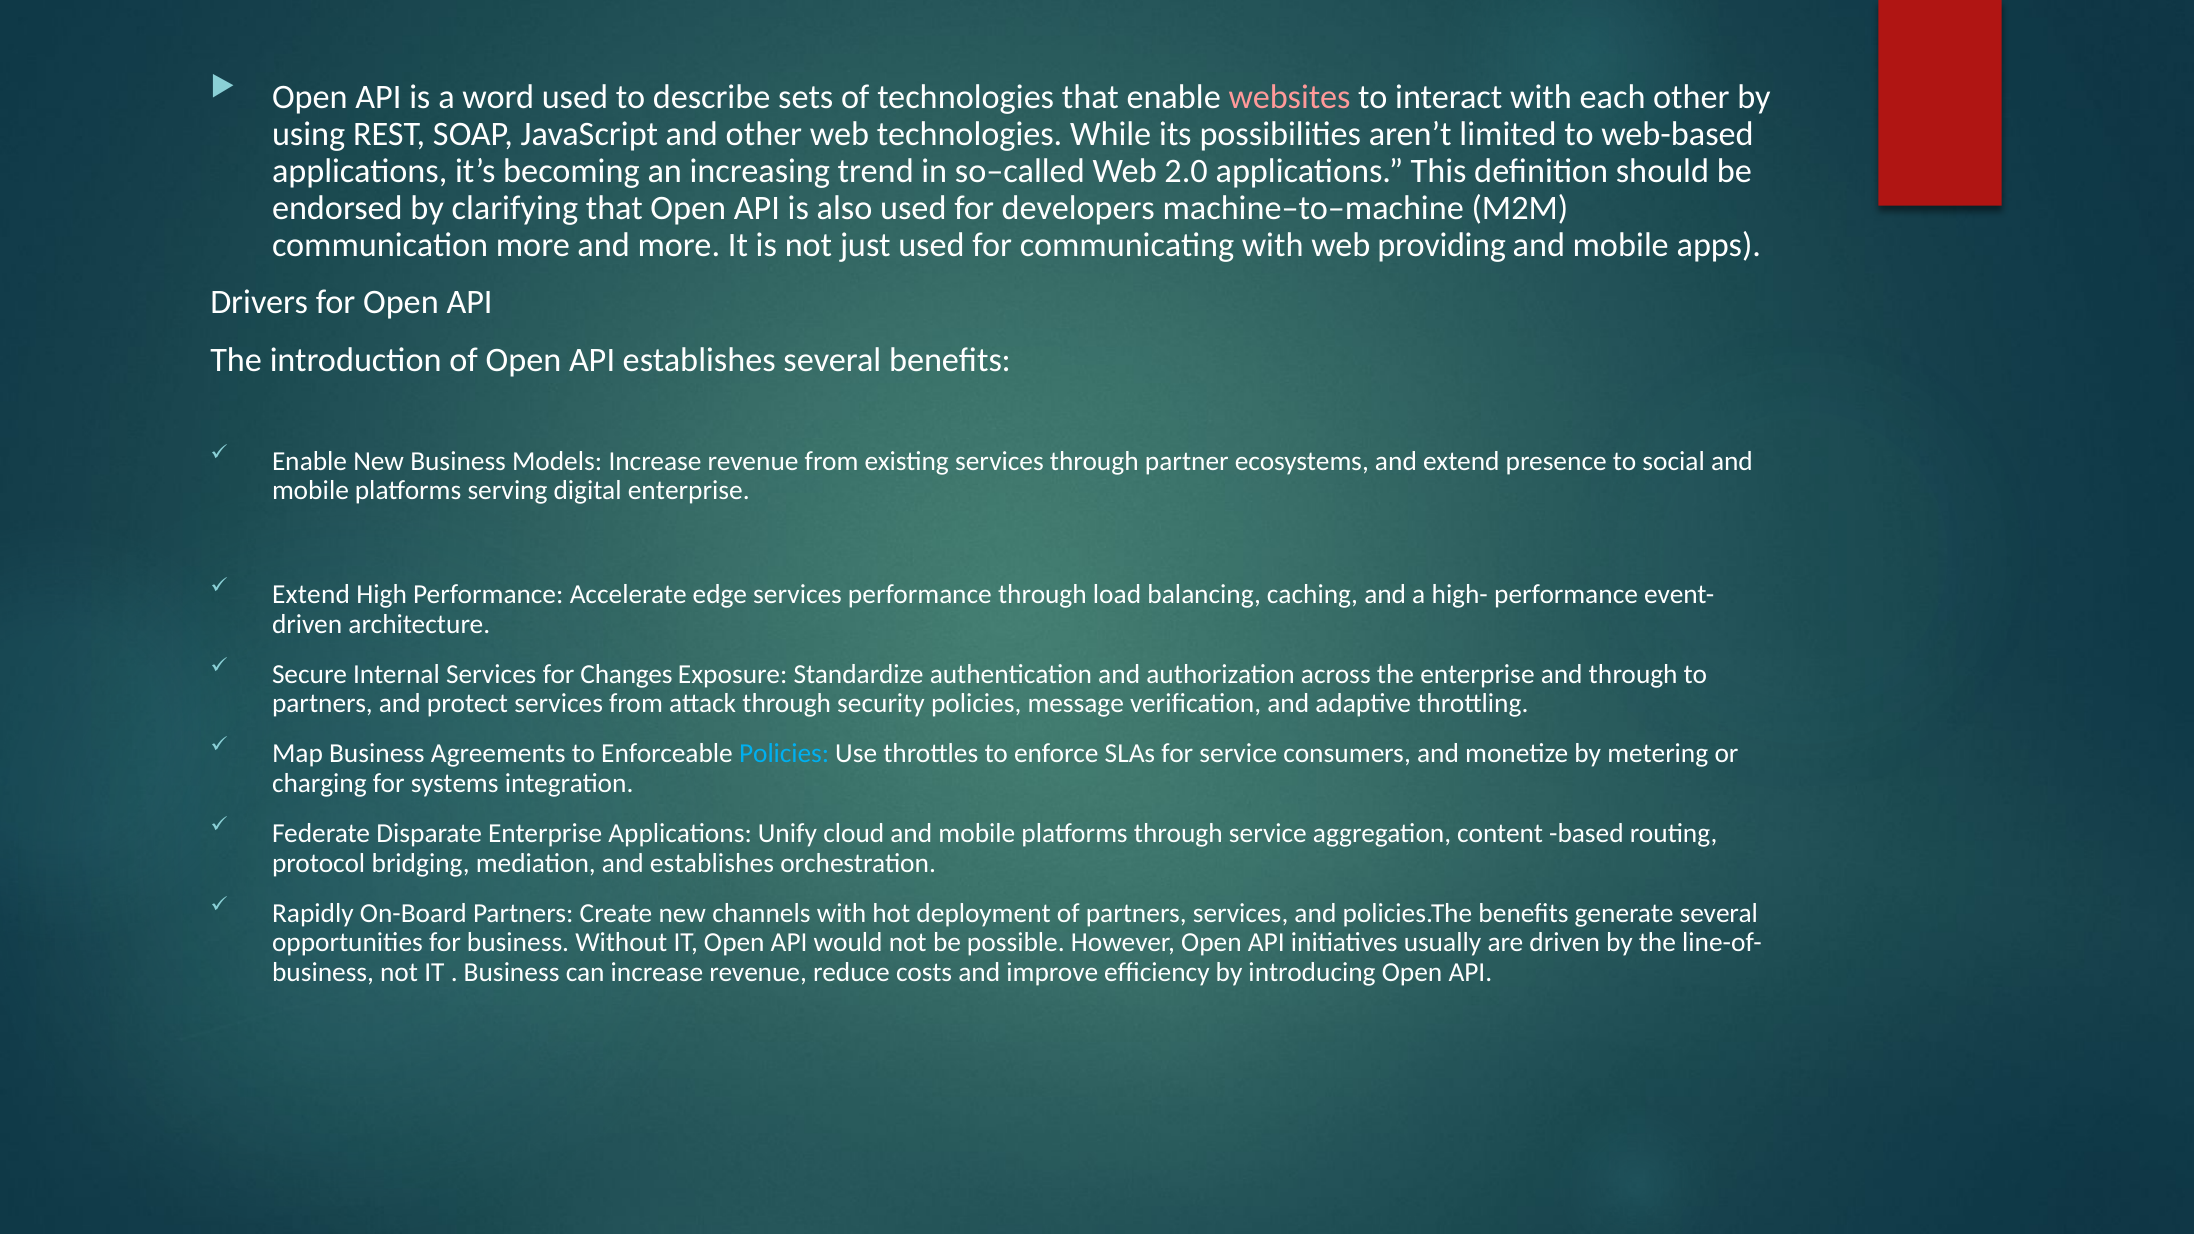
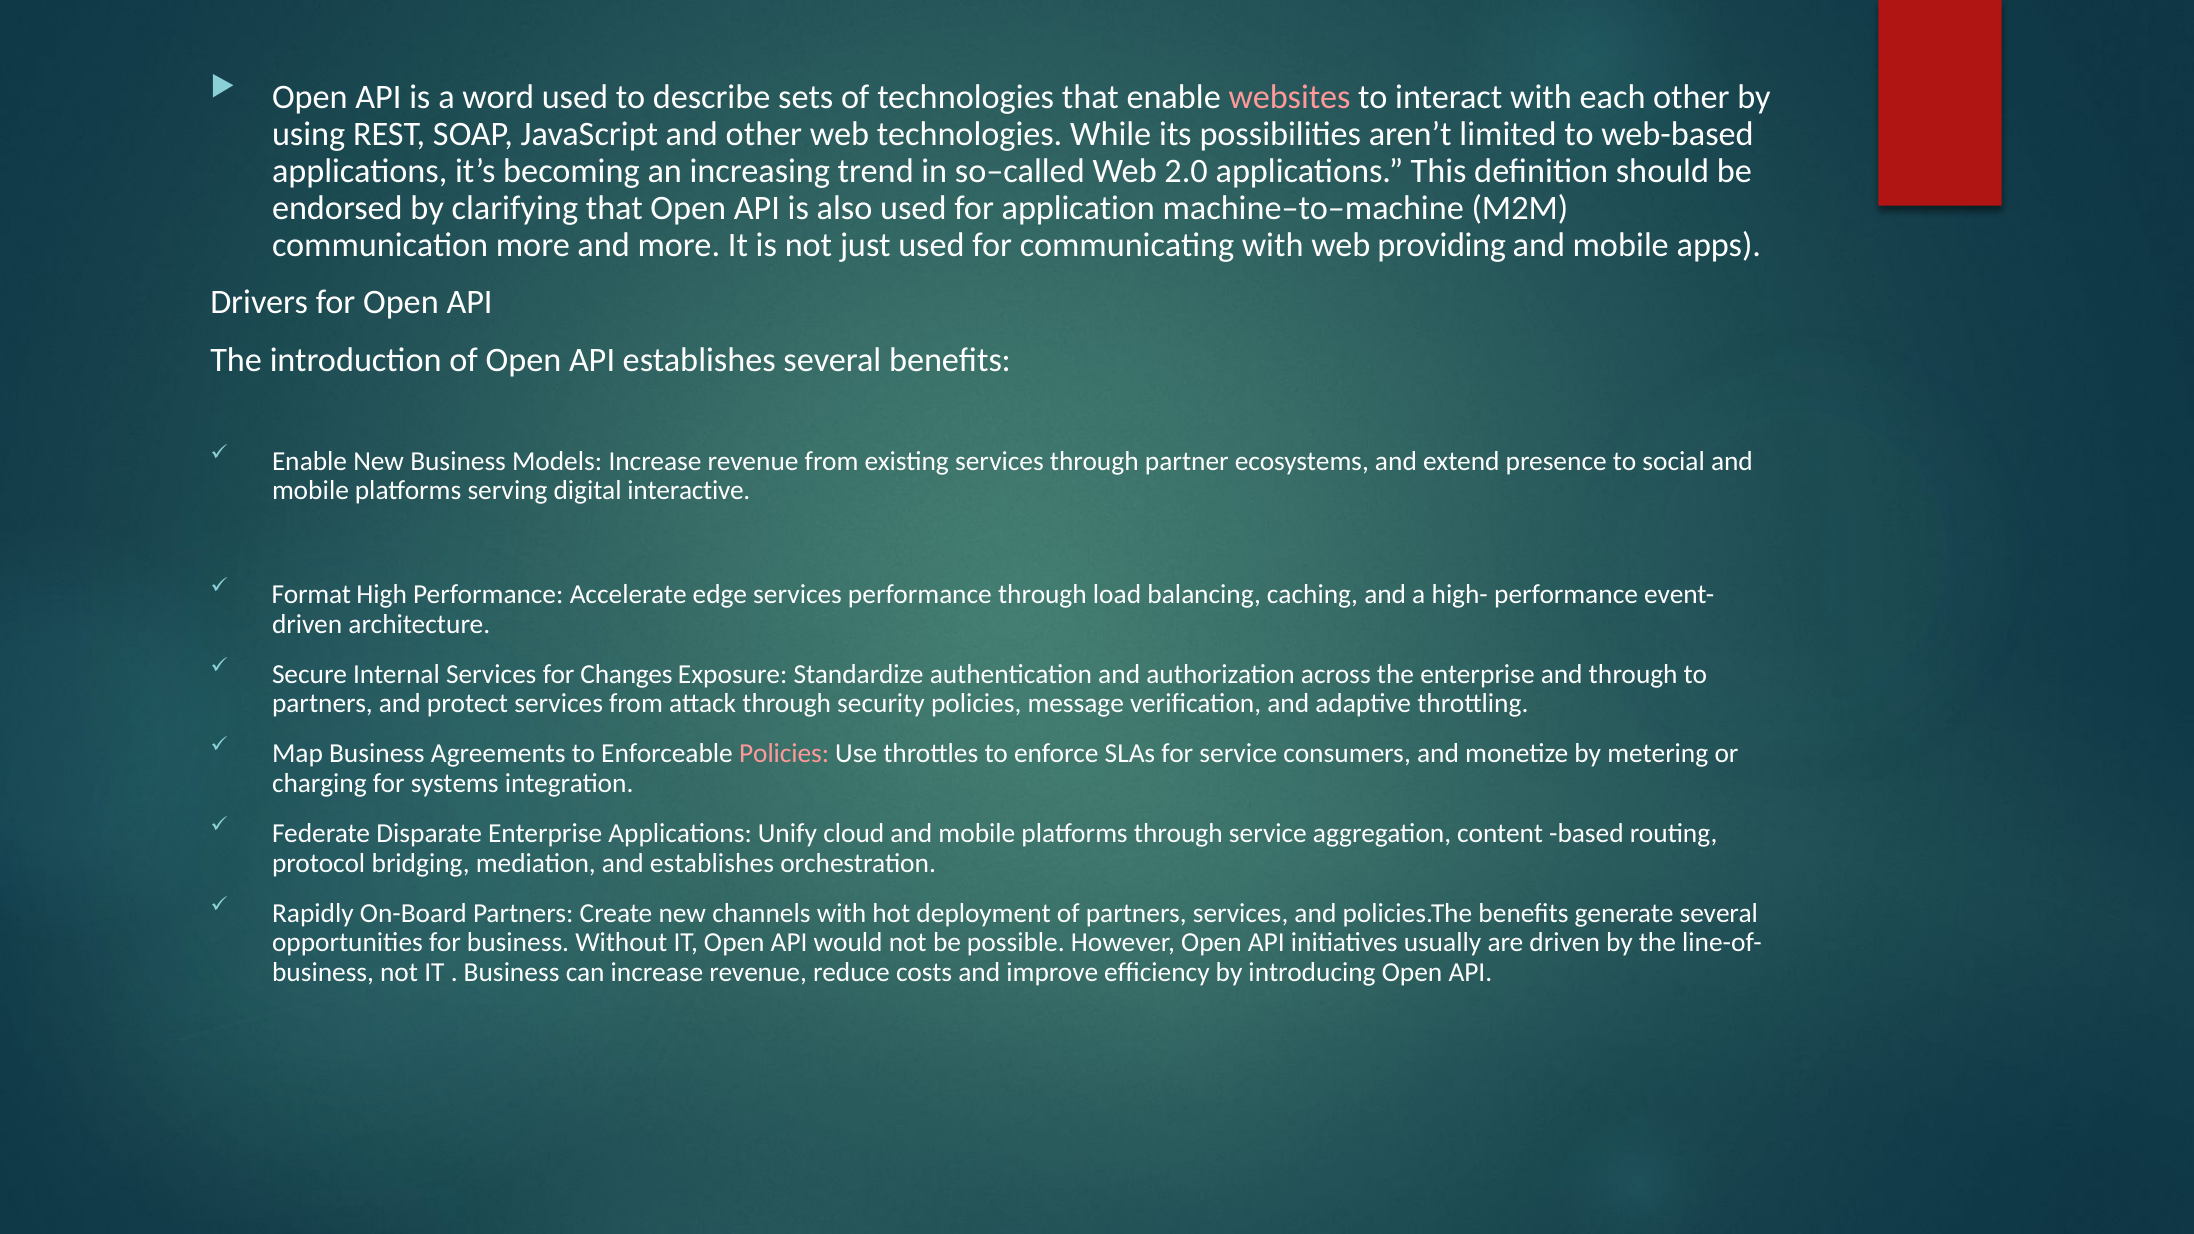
developers: developers -> application
digital enterprise: enterprise -> interactive
Extend at (311, 594): Extend -> Format
Policies at (784, 754) colour: light blue -> pink
